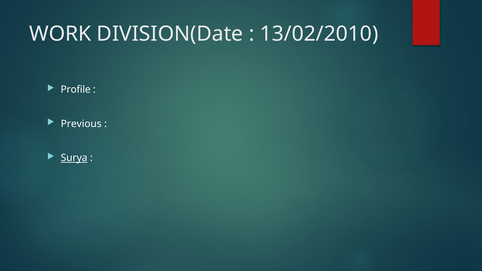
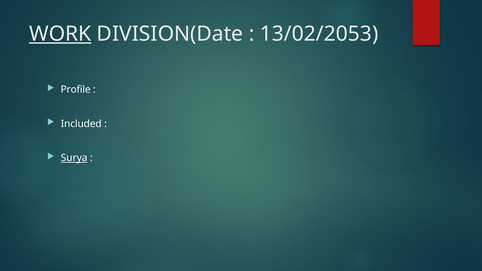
WORK underline: none -> present
13/02/2010: 13/02/2010 -> 13/02/2053
Previous: Previous -> Included
